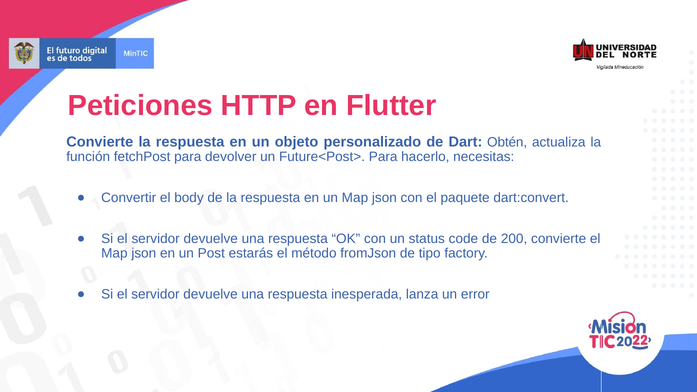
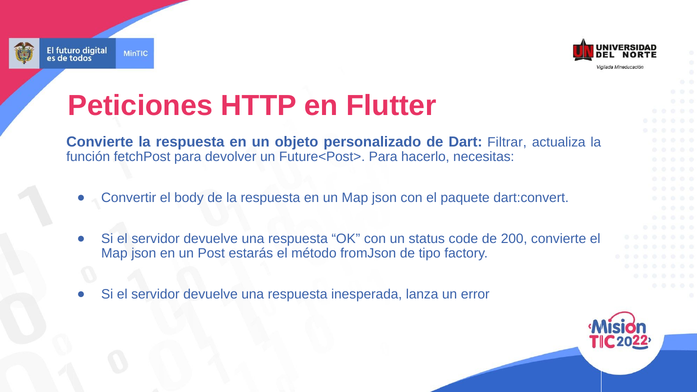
Obtén: Obtén -> Filtrar
